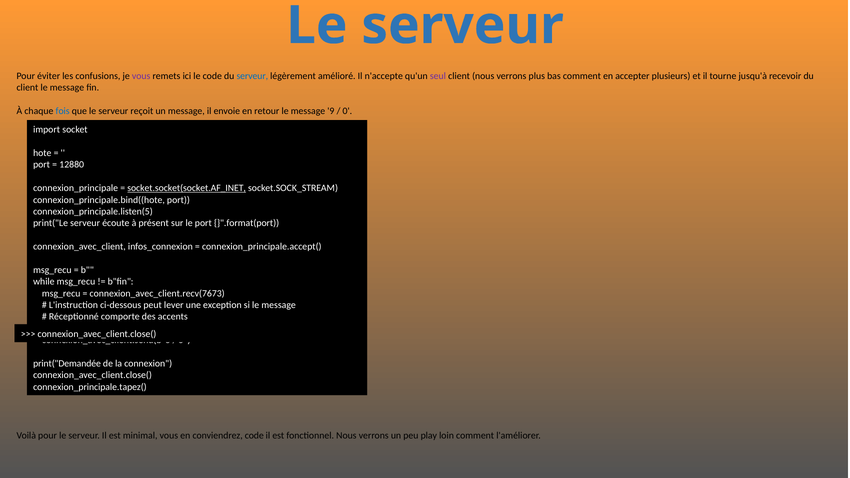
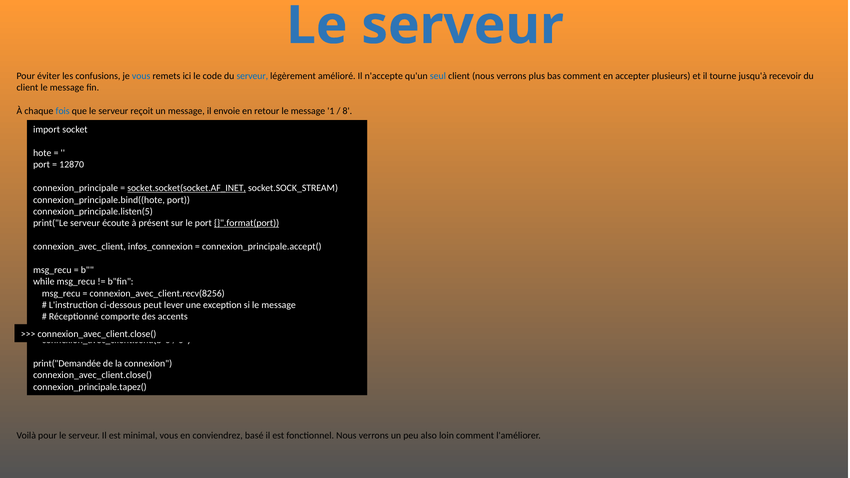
vous at (141, 76) colour: purple -> blue
seul colour: purple -> blue
9: 9 -> 1
0: 0 -> 8
12880: 12880 -> 12870
}".format(port underline: none -> present
connexion_avec_client.recv(7673: connexion_avec_client.recv(7673 -> connexion_avec_client.recv(8256
conviendrez code: code -> basé
play: play -> also
